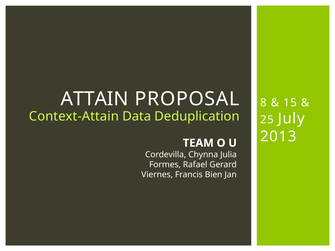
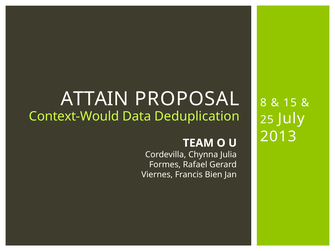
Context-Attain: Context-Attain -> Context-Would
